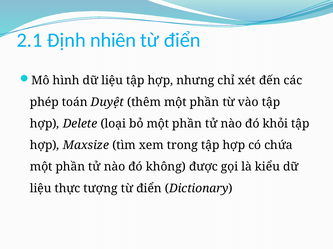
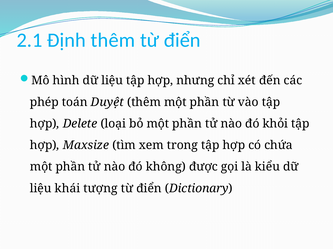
Định nhiên: nhiên -> thêm
thực: thực -> khái
